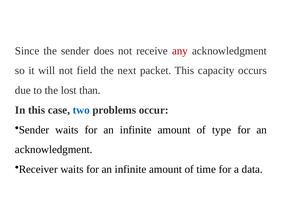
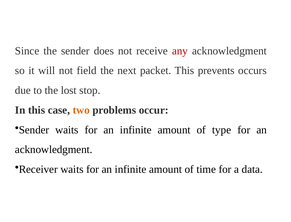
capacity: capacity -> prevents
than: than -> stop
two colour: blue -> orange
